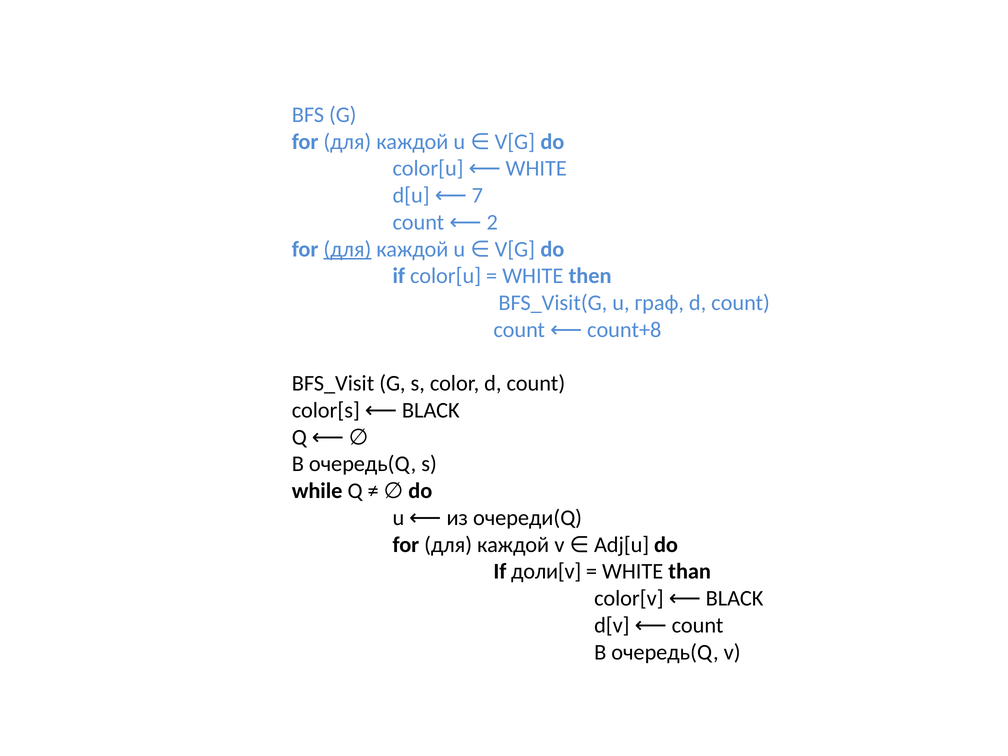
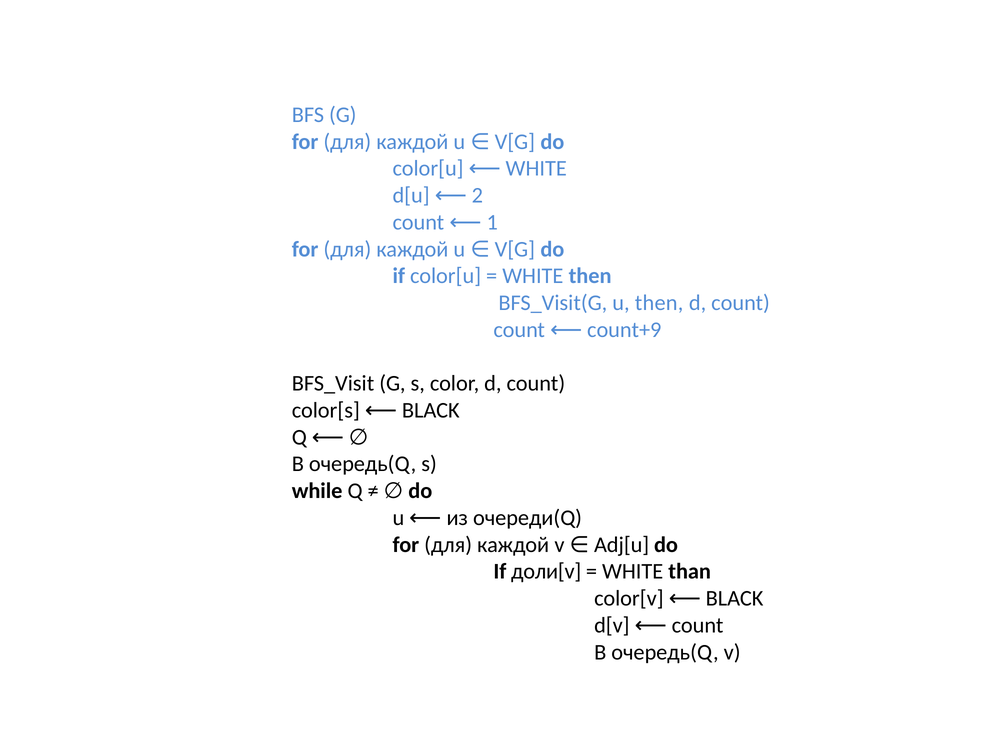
7: 7 -> 2
2: 2 -> 1
для at (347, 249) underline: present -> none
u граф: граф -> then
count+8: count+8 -> count+9
